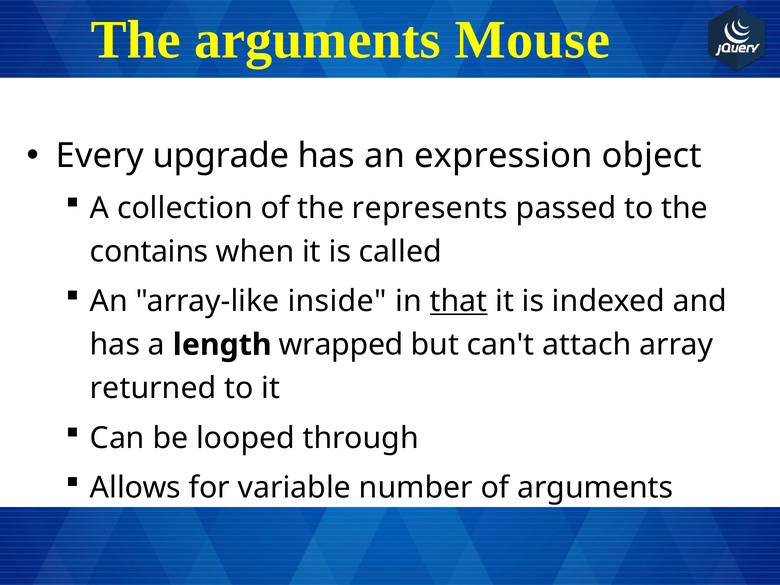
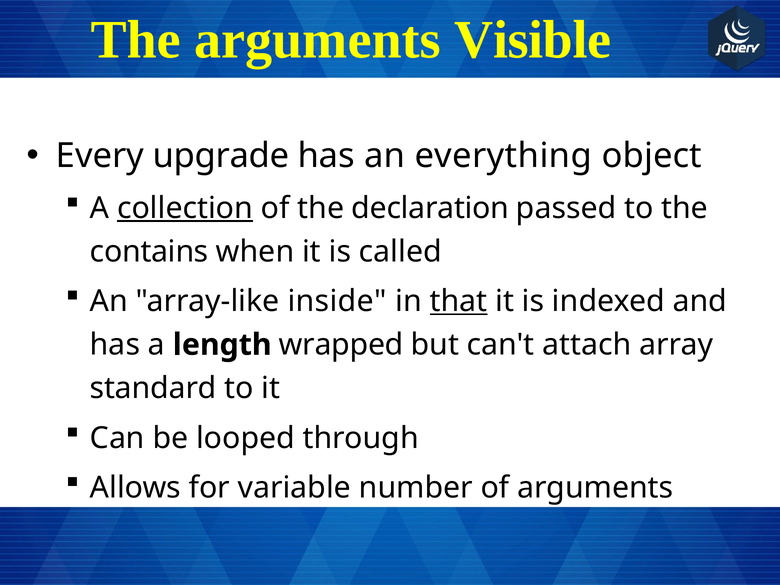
Mouse: Mouse -> Visible
expression: expression -> everything
collection underline: none -> present
represents: represents -> declaration
returned: returned -> standard
